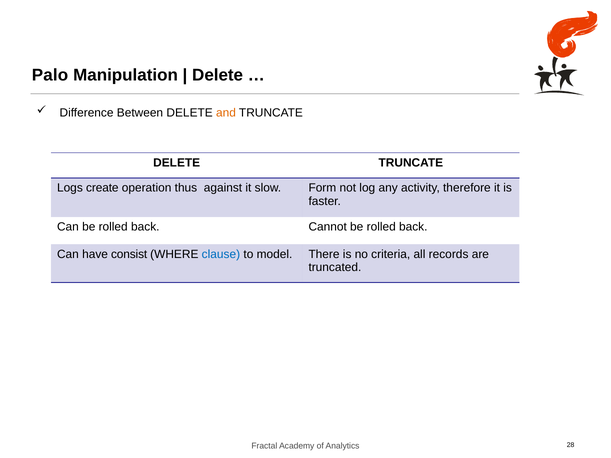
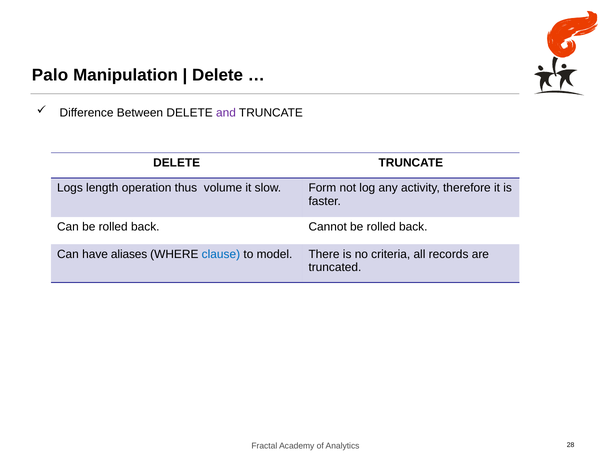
and colour: orange -> purple
create: create -> length
against: against -> volume
consist: consist -> aliases
